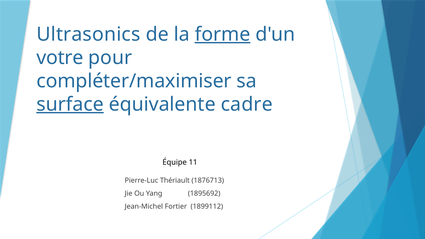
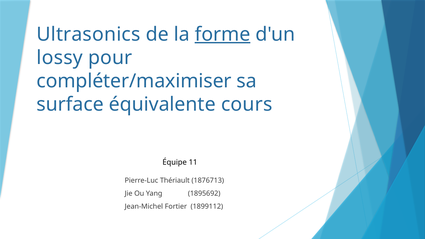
votre: votre -> lossy
surface underline: present -> none
cadre: cadre -> cours
